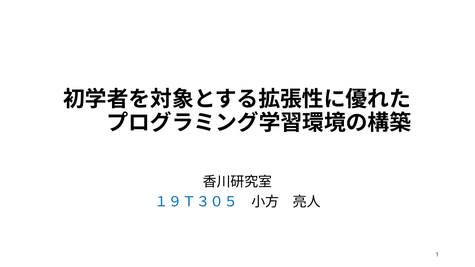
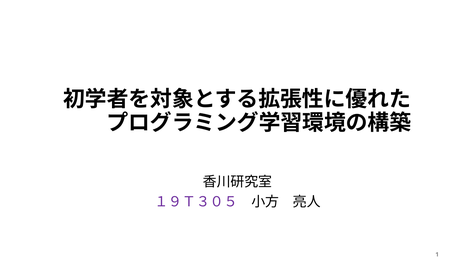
１９Ｔ３０５ colour: blue -> purple
